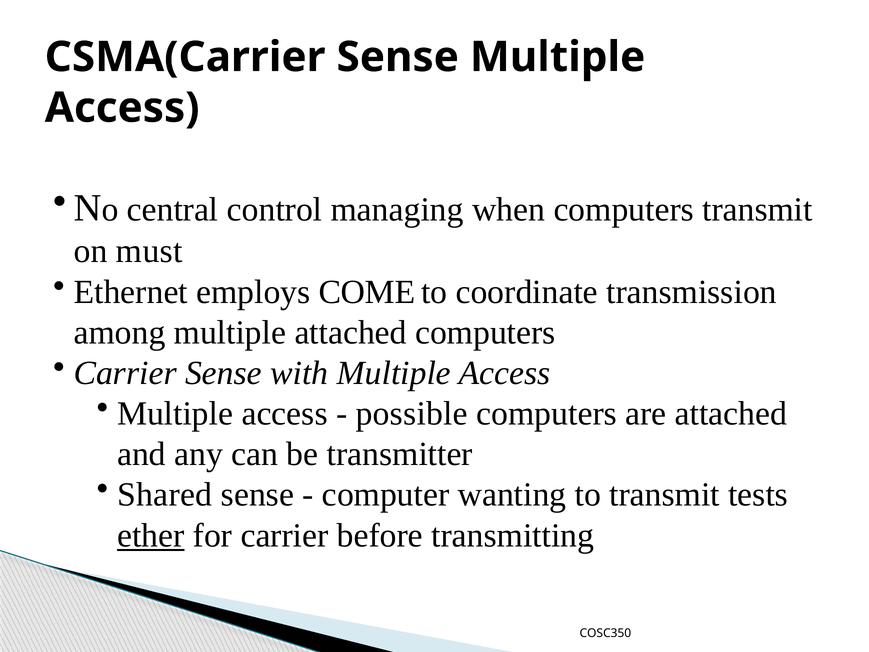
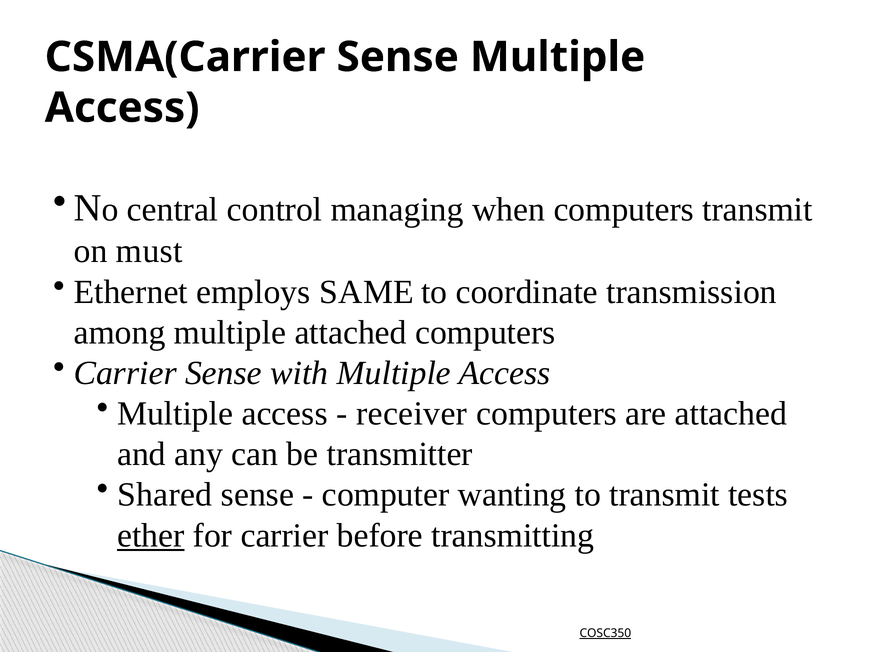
COME: COME -> SAME
possible: possible -> receiver
COSC350 underline: none -> present
